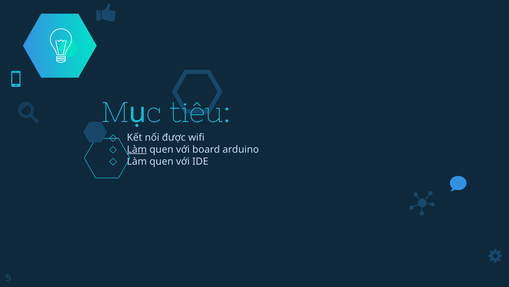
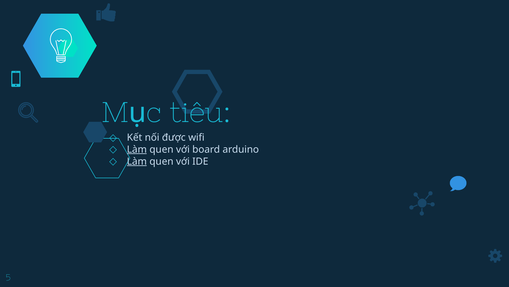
Làm at (137, 161) underline: none -> present
